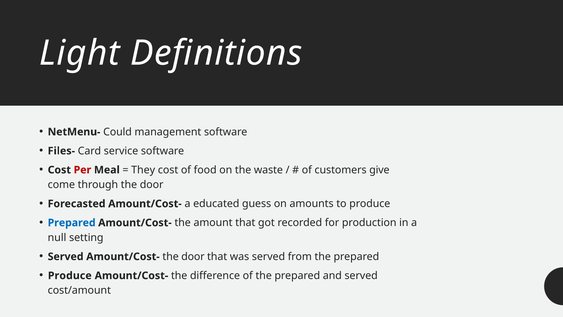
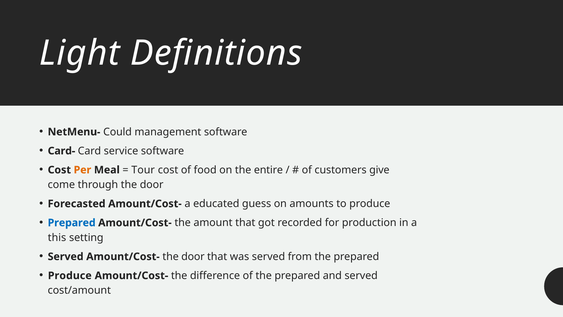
Files-: Files- -> Card-
Per colour: red -> orange
They: They -> Tour
waste: waste -> entire
null: null -> this
